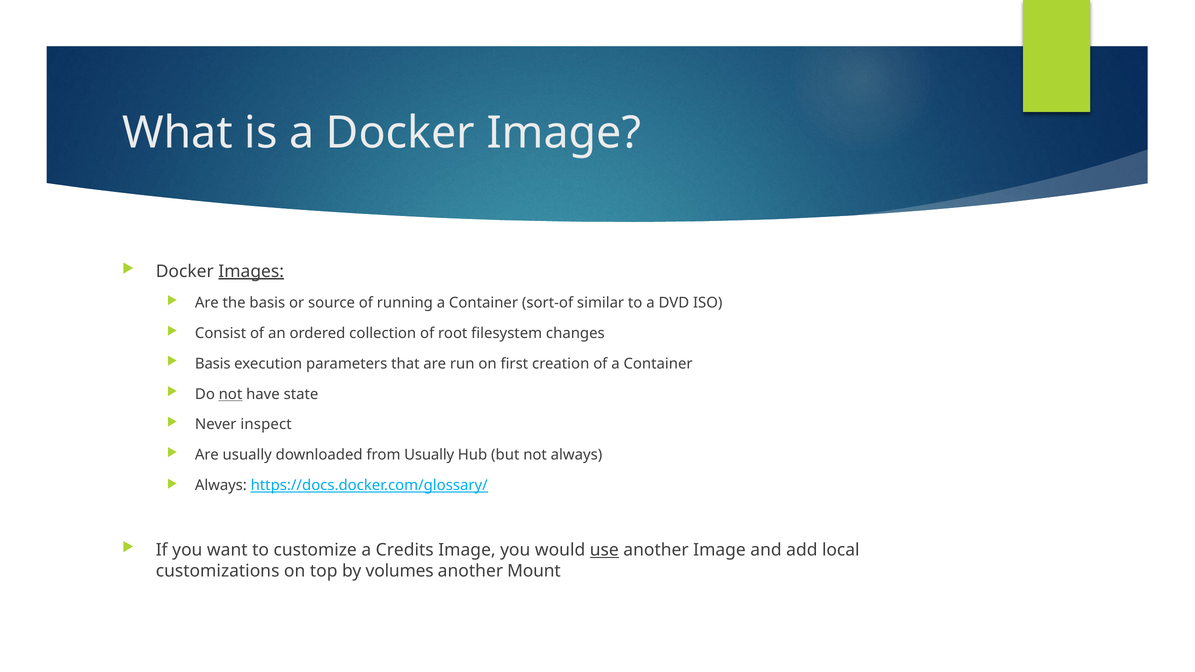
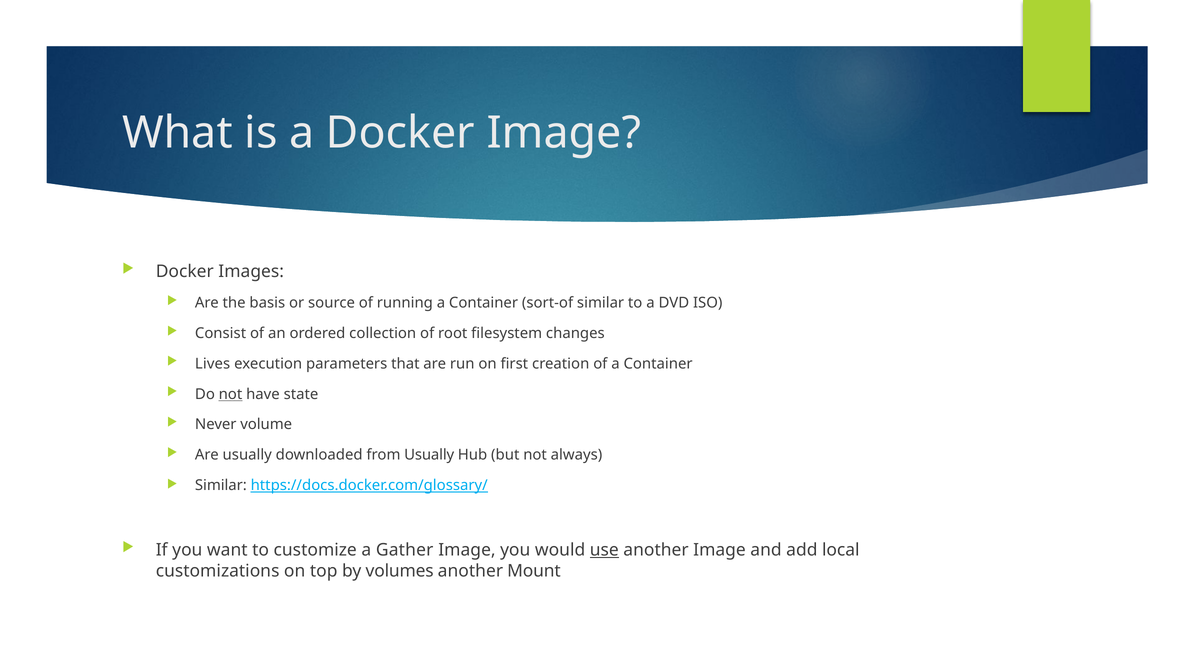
Images underline: present -> none
Basis at (213, 364): Basis -> Lives
inspect: inspect -> volume
Always at (221, 485): Always -> Similar
Credits: Credits -> Gather
